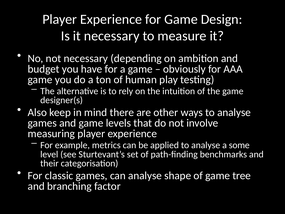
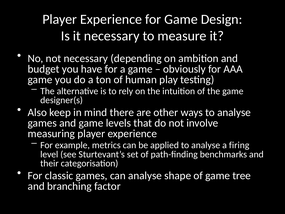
some: some -> firing
